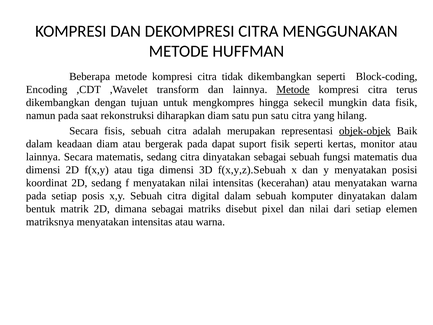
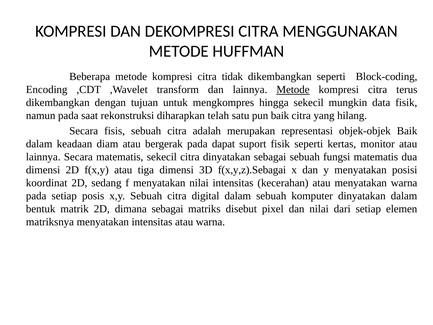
diharapkan diam: diam -> telah
pun satu: satu -> baik
objek-objek underline: present -> none
matematis sedang: sedang -> sekecil
f(x,y,z).Sebuah: f(x,y,z).Sebuah -> f(x,y,z).Sebagai
